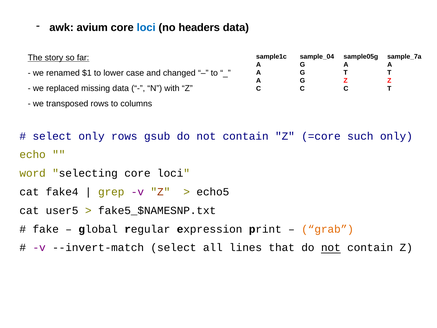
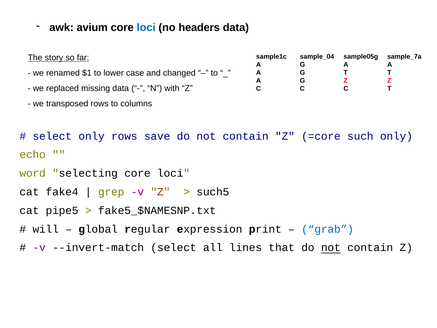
gsub: gsub -> save
echo5: echo5 -> such5
user5: user5 -> pipe5
fake: fake -> will
grab colour: orange -> blue
